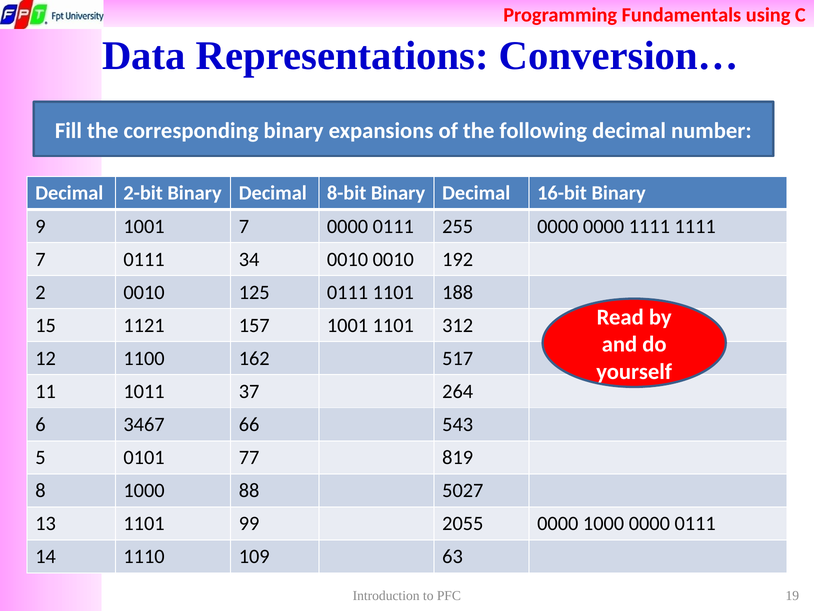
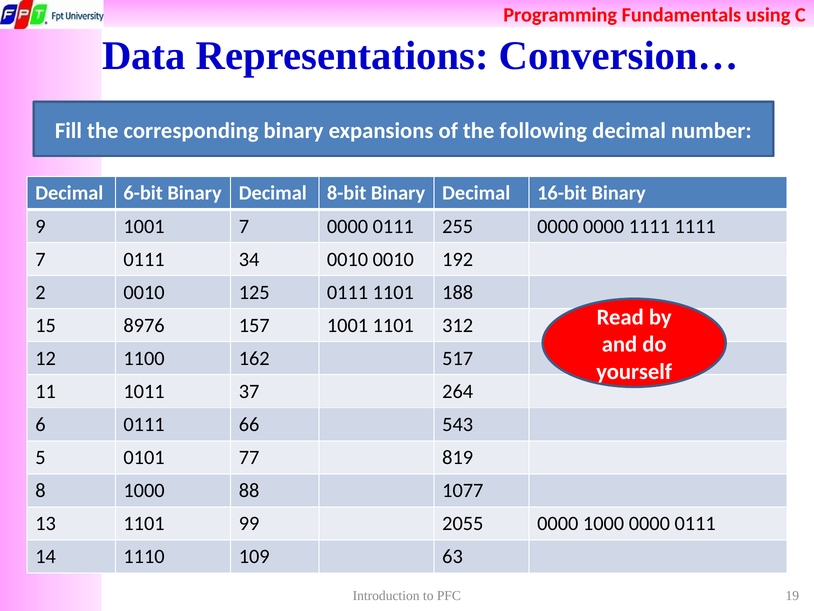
2-bit: 2-bit -> 6-bit
1121: 1121 -> 8976
6 3467: 3467 -> 0111
5027: 5027 -> 1077
